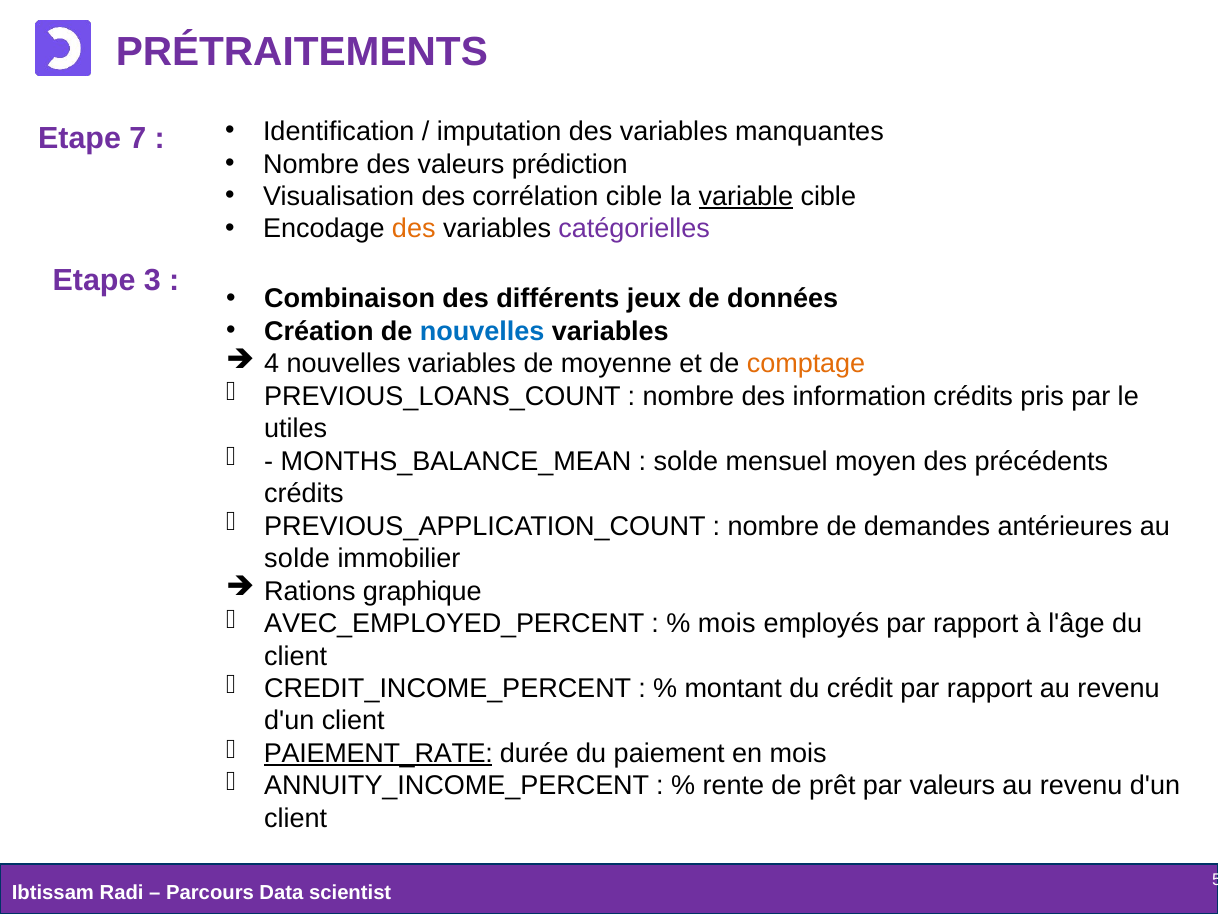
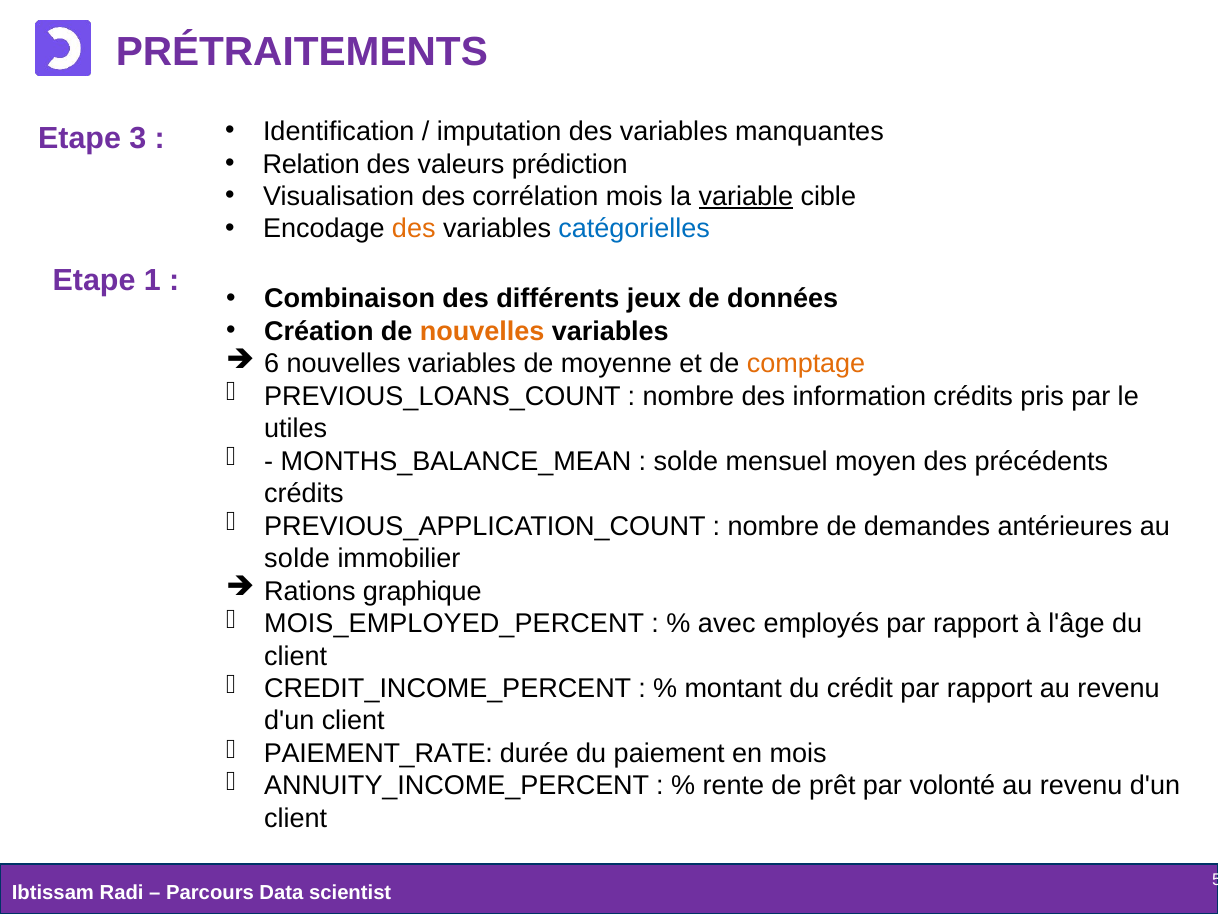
7: 7 -> 3
Nombre at (311, 164): Nombre -> Relation
corrélation cible: cible -> mois
catégorielles colour: purple -> blue
3: 3 -> 1
nouvelles at (482, 331) colour: blue -> orange
4: 4 -> 6
AVEC_EMPLOYED_PERCENT: AVEC_EMPLOYED_PERCENT -> MOIS_EMPLOYED_PERCENT
mois at (727, 623): mois -> avec
PAIEMENT_RATE underline: present -> none
par valeurs: valeurs -> volonté
